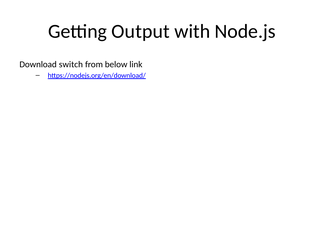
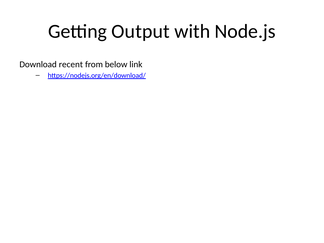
switch: switch -> recent
